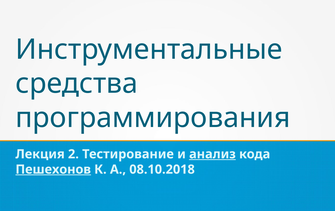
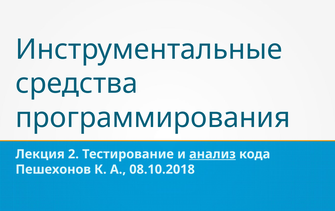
Пешехонов underline: present -> none
